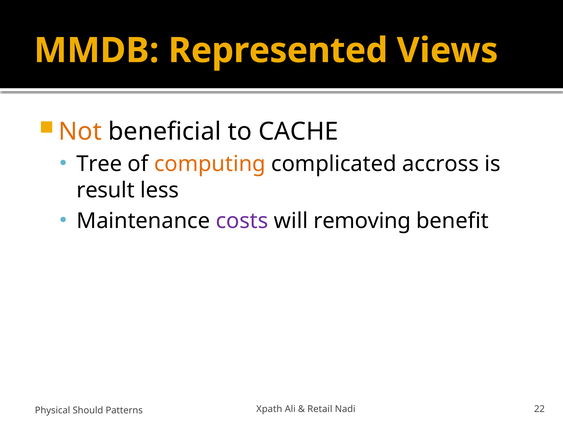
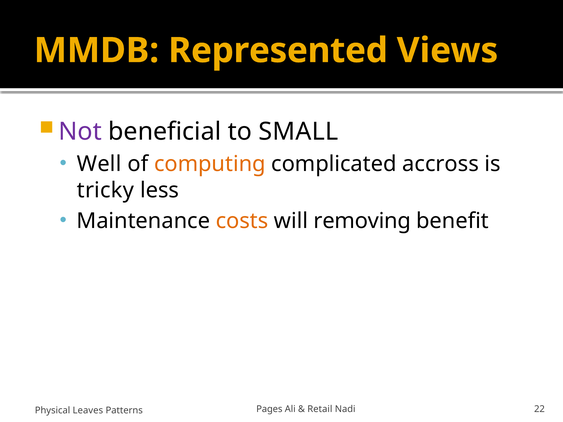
Not colour: orange -> purple
CACHE: CACHE -> SMALL
Tree: Tree -> Well
result: result -> tricky
costs colour: purple -> orange
Xpath: Xpath -> Pages
Should: Should -> Leaves
